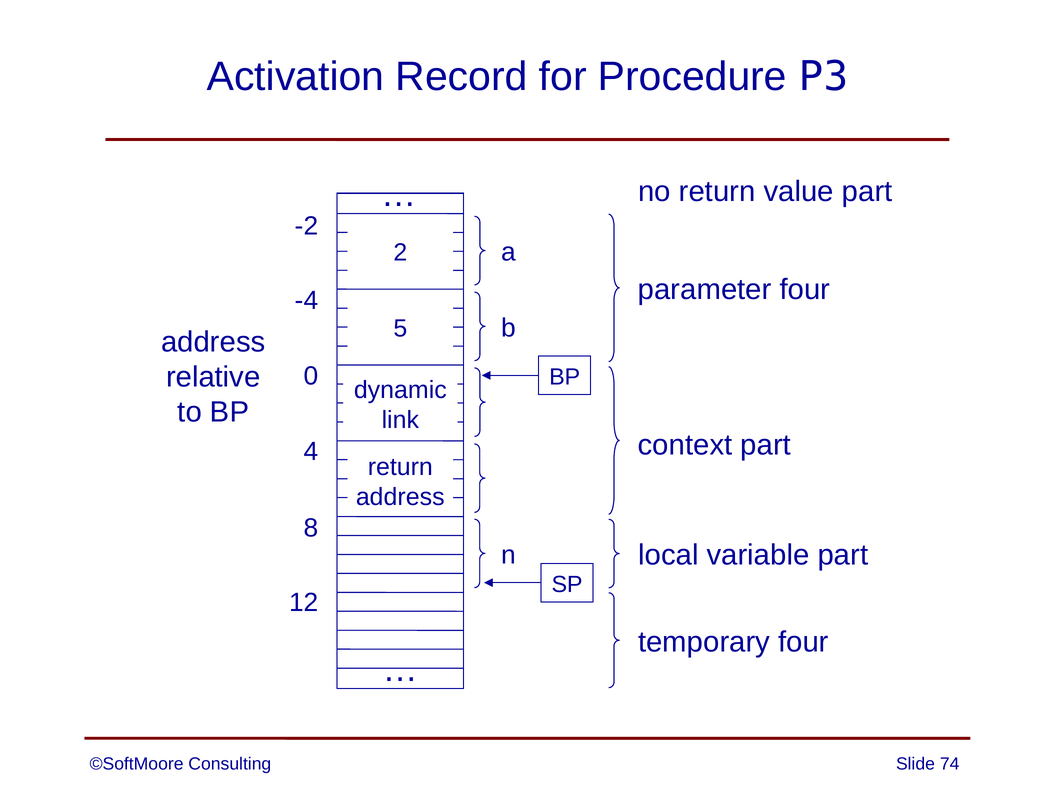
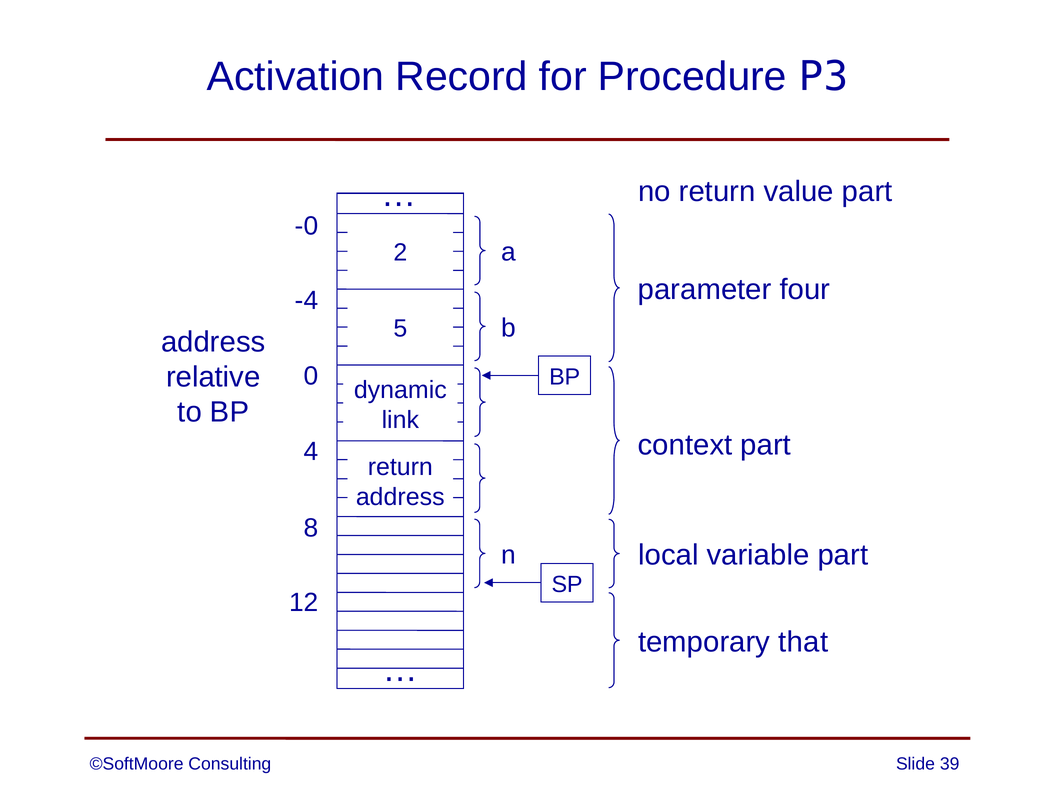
-2: -2 -> -0
temporary four: four -> that
74: 74 -> 39
